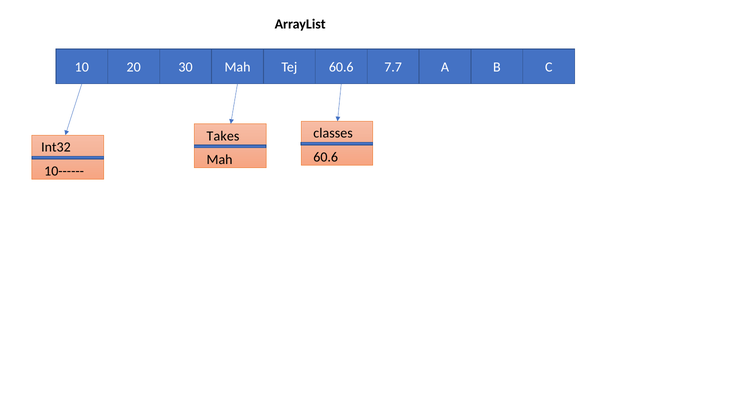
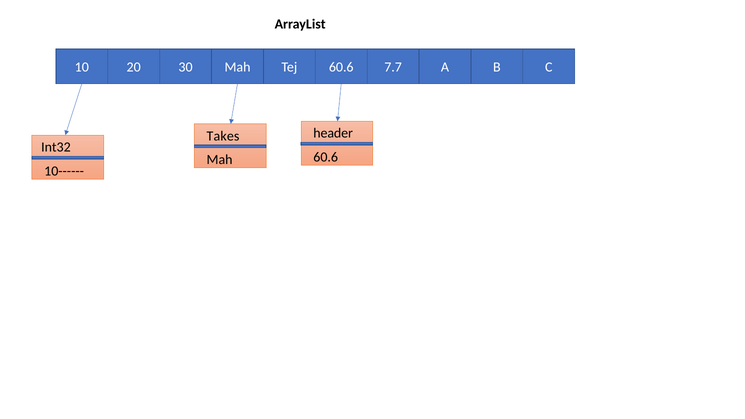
classes: classes -> header
